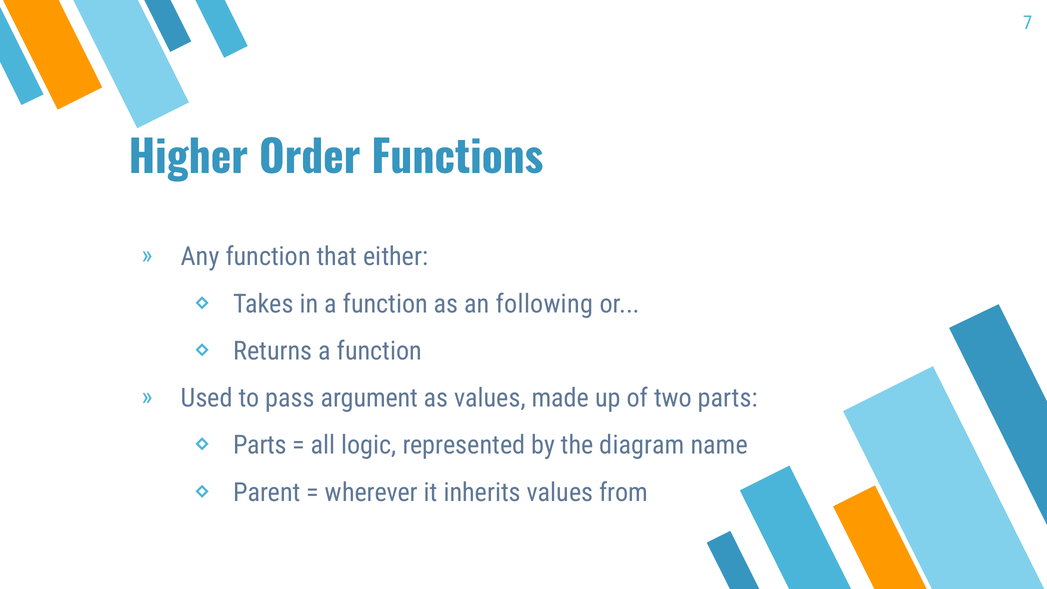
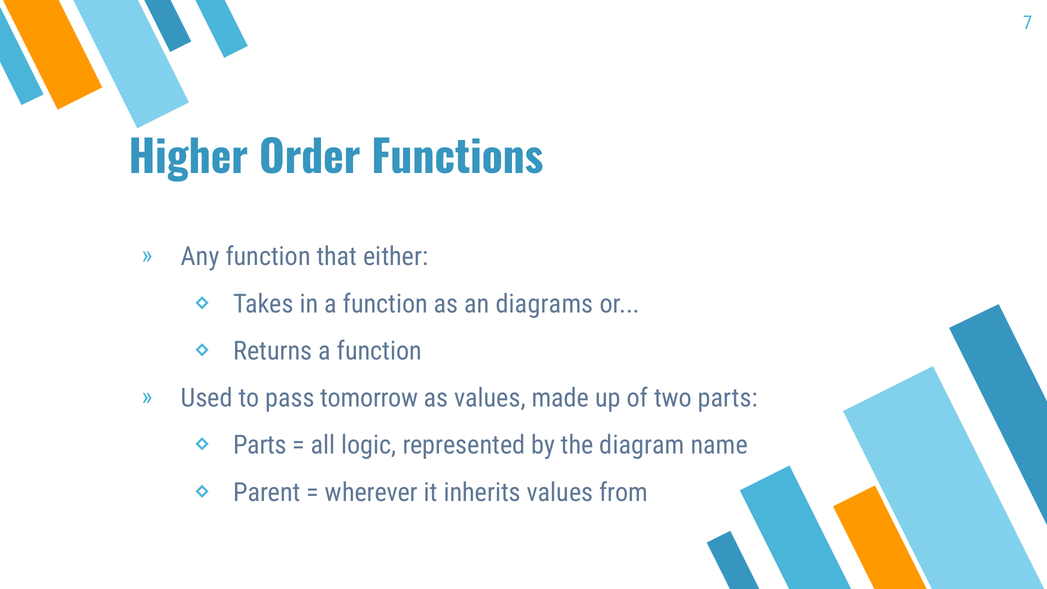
following: following -> diagrams
argument: argument -> tomorrow
